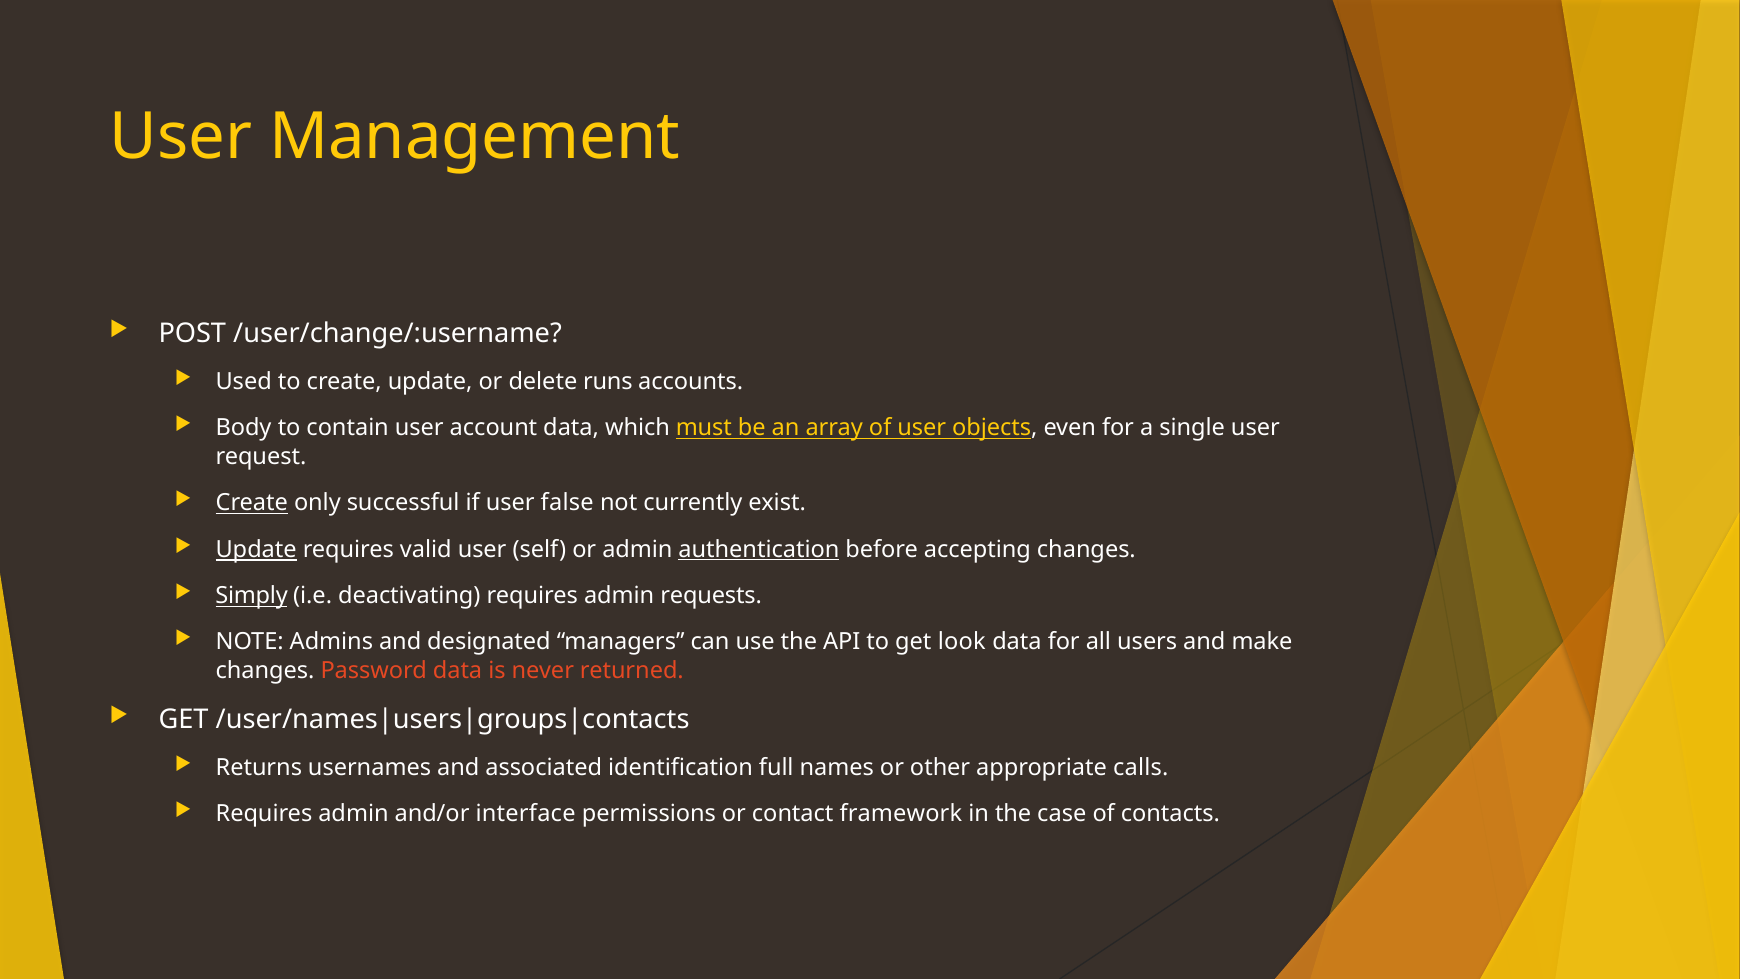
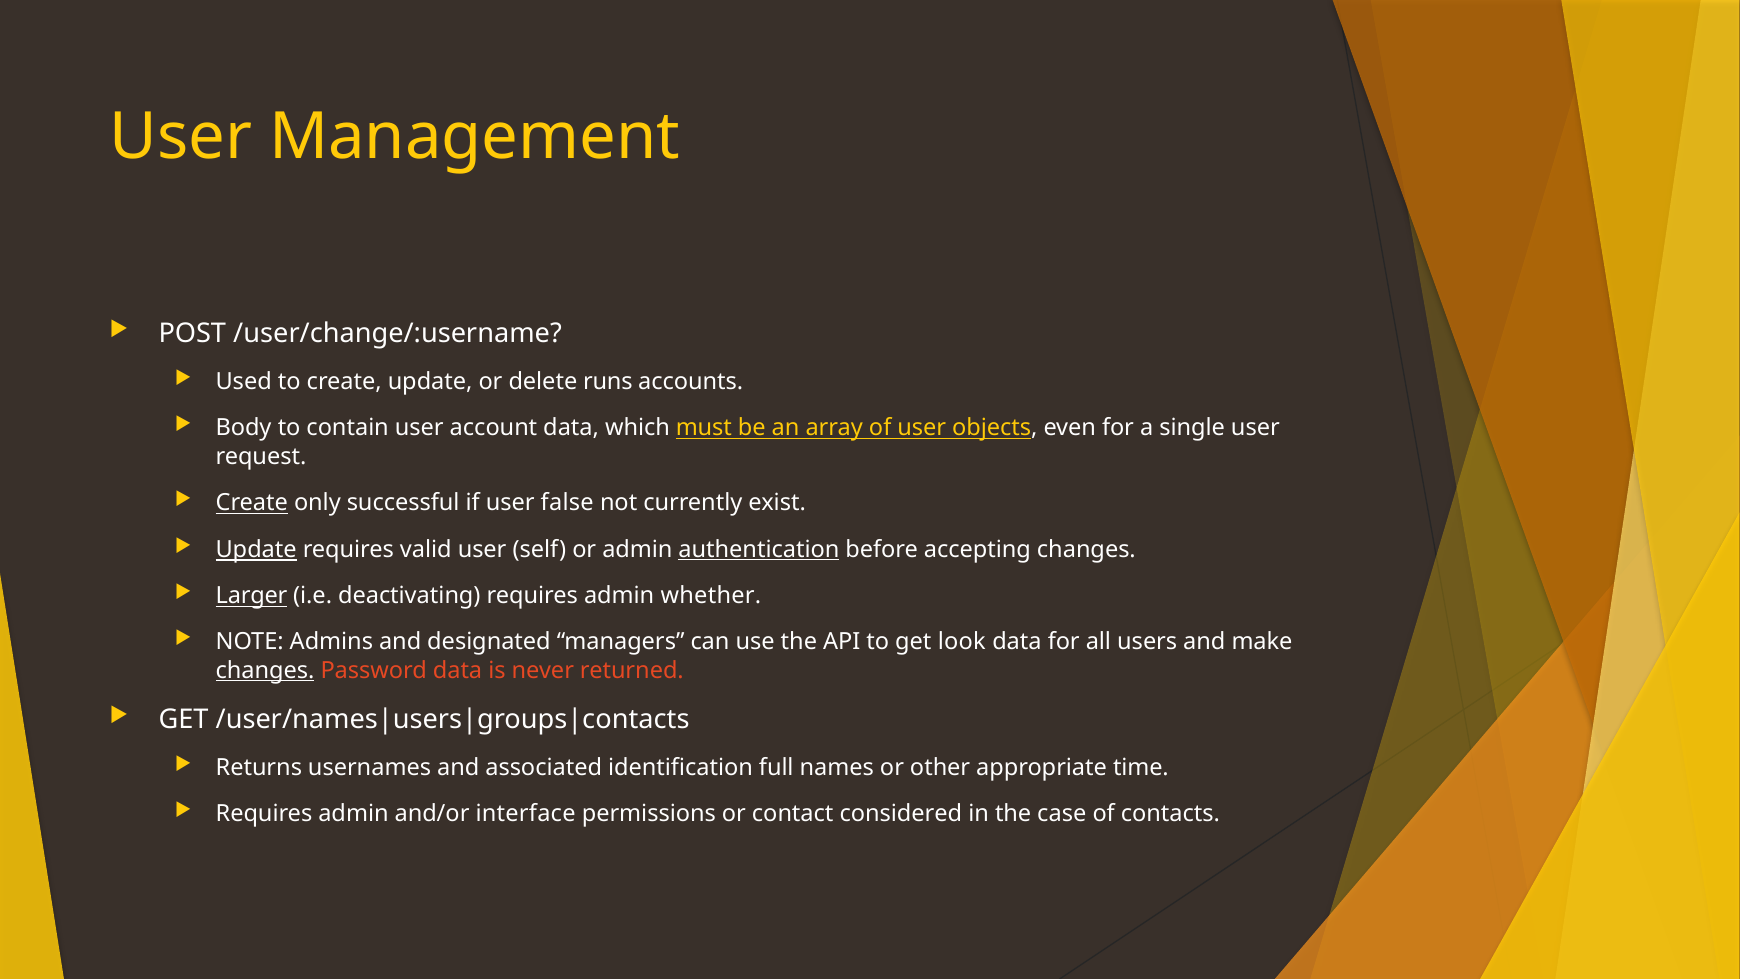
Simply: Simply -> Larger
requests: requests -> whether
changes at (265, 670) underline: none -> present
calls: calls -> time
framework: framework -> considered
